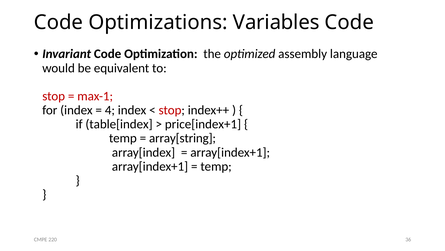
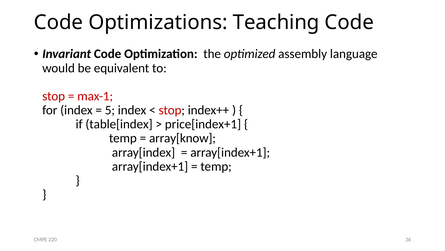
Variables: Variables -> Teaching
4: 4 -> 5
array[string: array[string -> array[know
